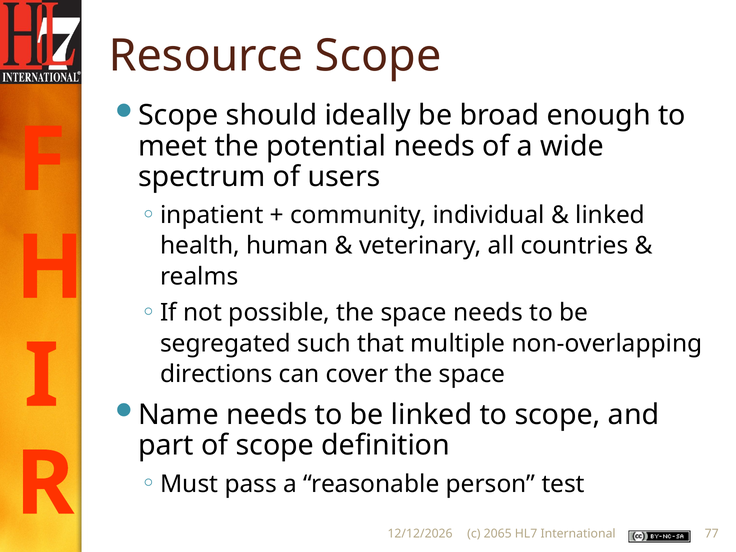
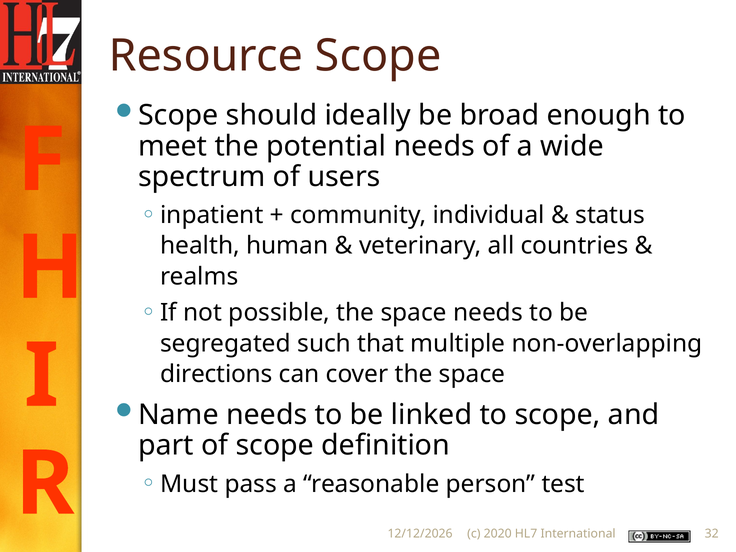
linked at (610, 215): linked -> status
2065: 2065 -> 2020
77: 77 -> 32
